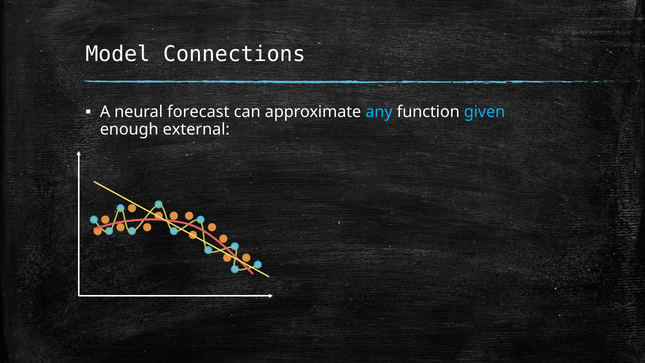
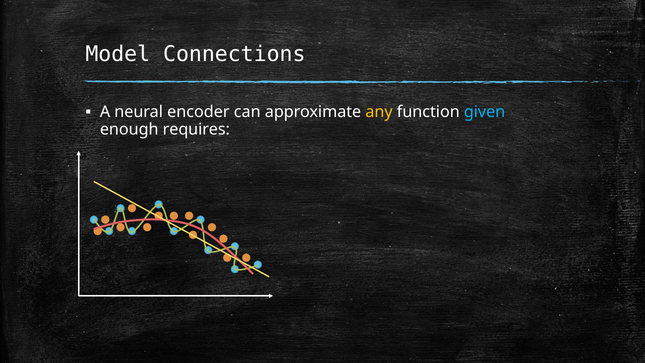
forecast: forecast -> encoder
any colour: light blue -> yellow
external: external -> requires
